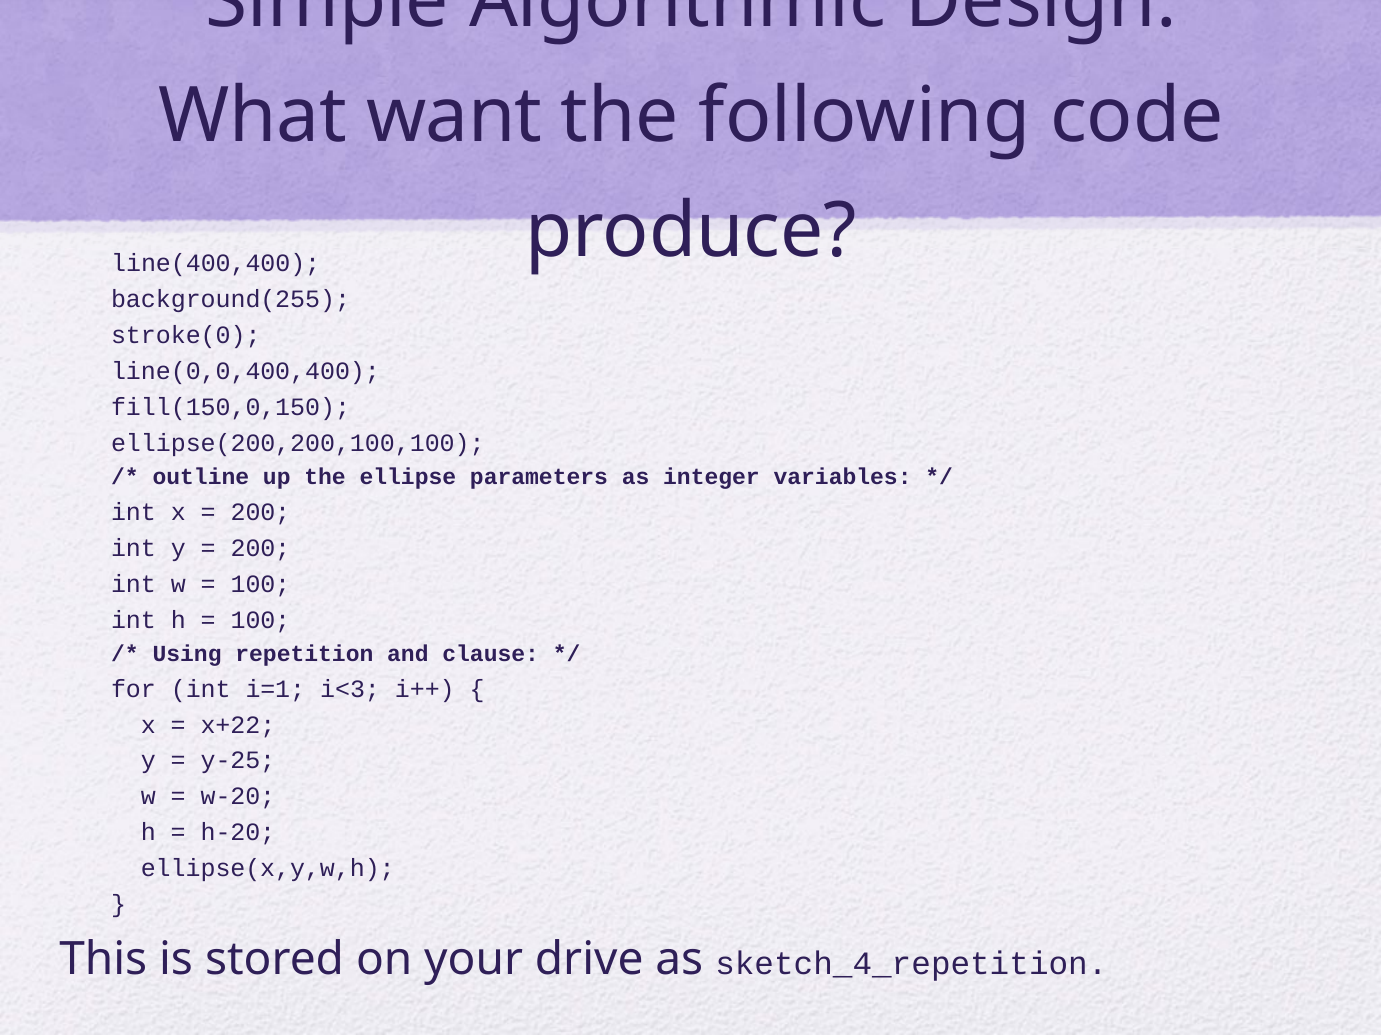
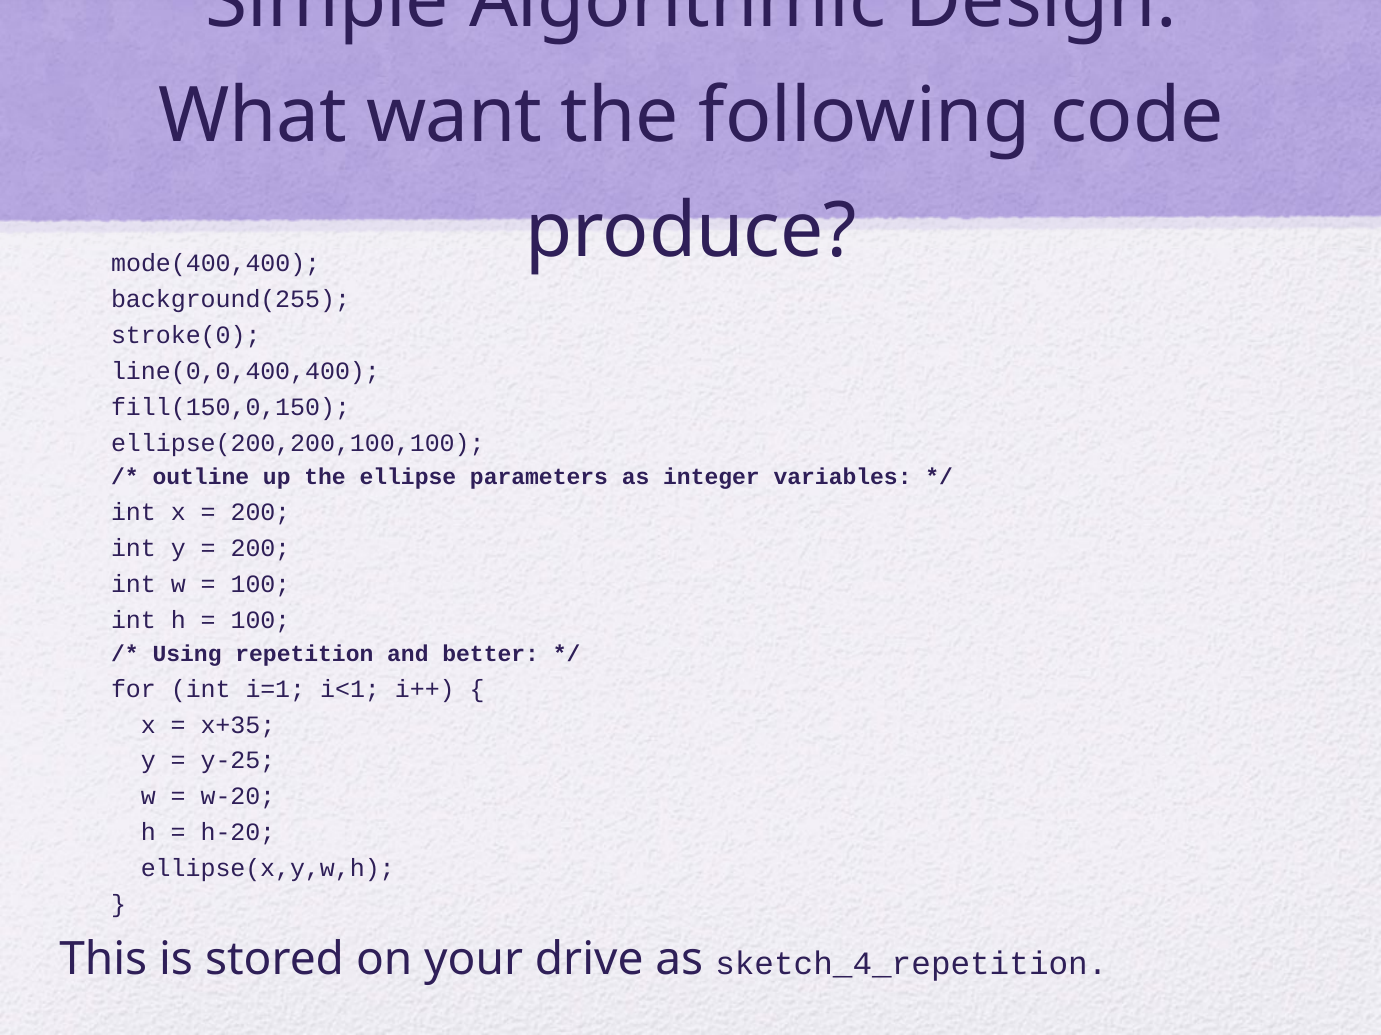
line(400,400: line(400,400 -> mode(400,400
clause: clause -> better
i<3: i<3 -> i<1
x+22: x+22 -> x+35
